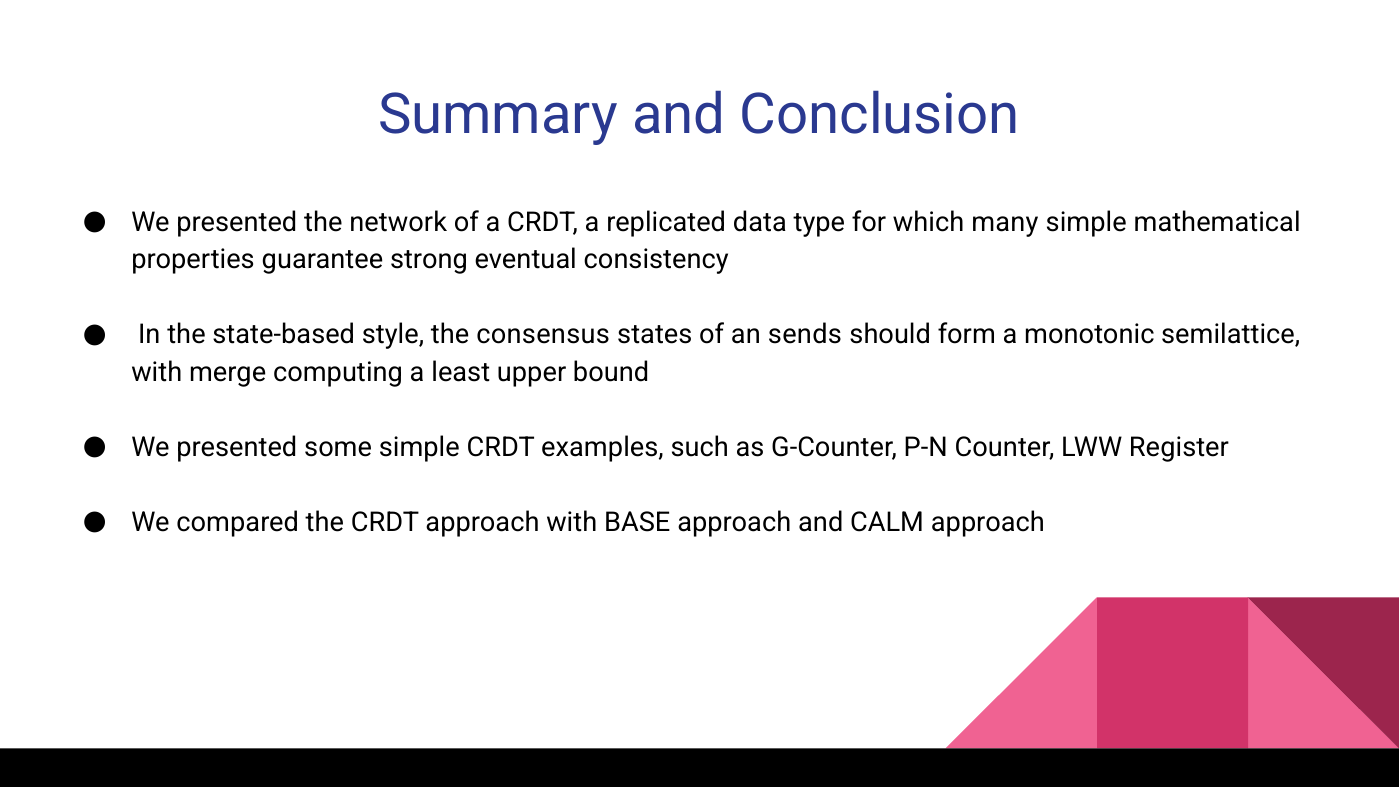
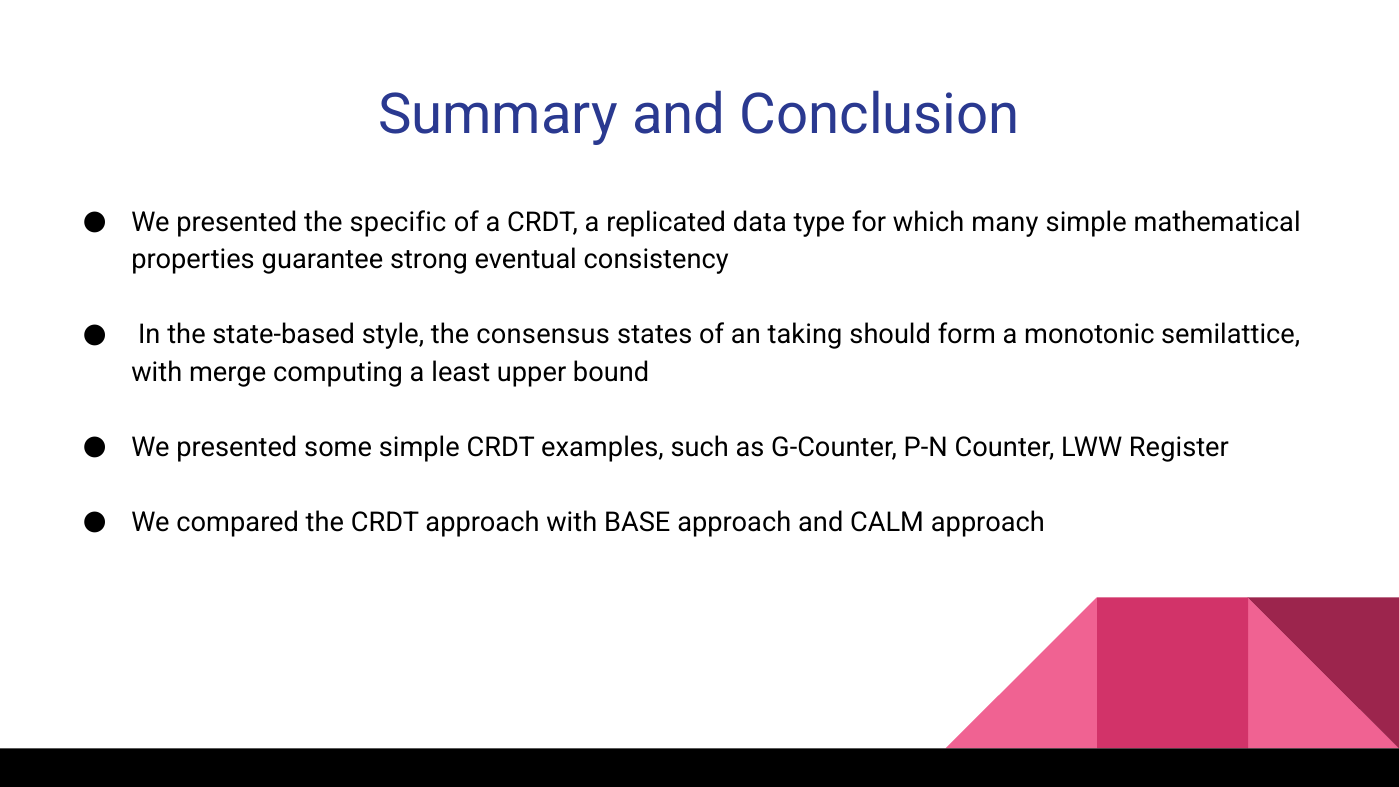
network: network -> specific
sends: sends -> taking
